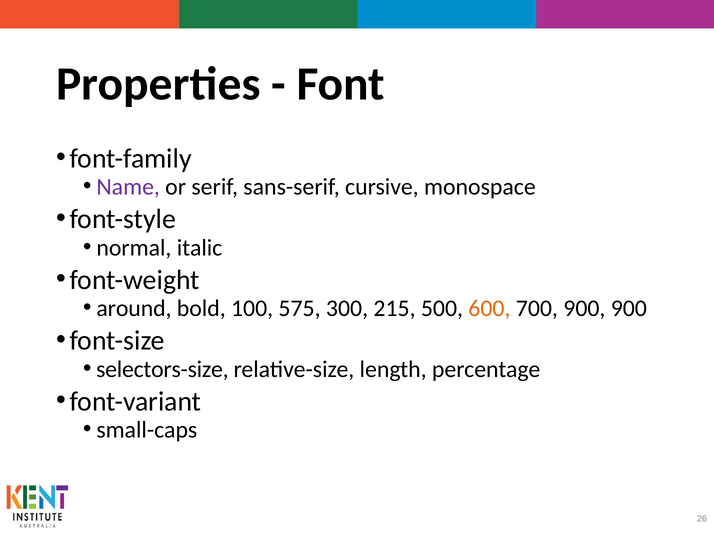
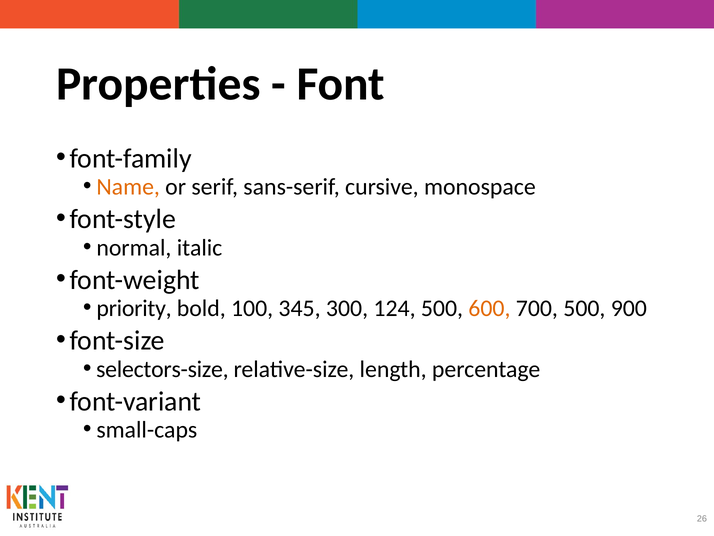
Name colour: purple -> orange
around: around -> priority
575: 575 -> 345
215: 215 -> 124
700 900: 900 -> 500
